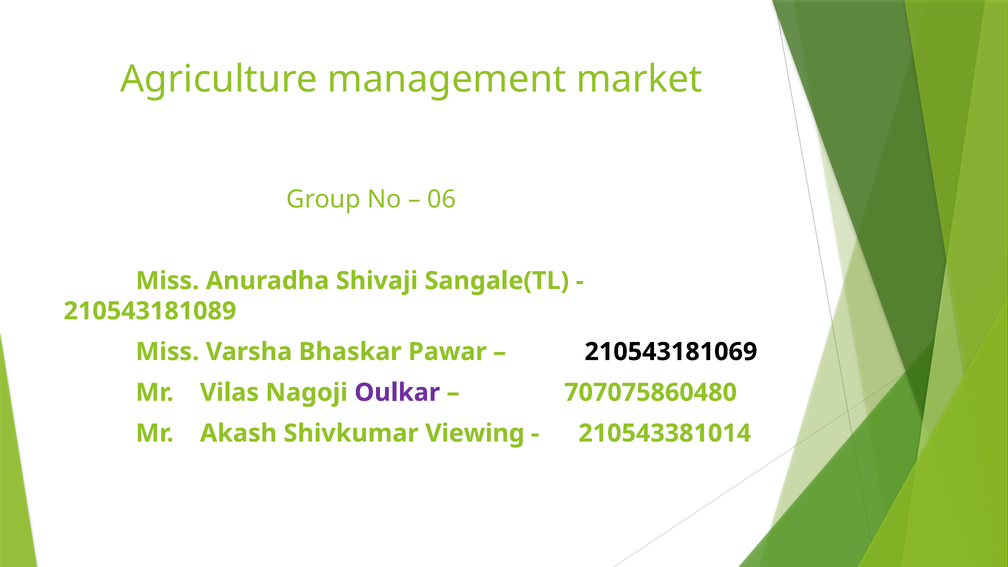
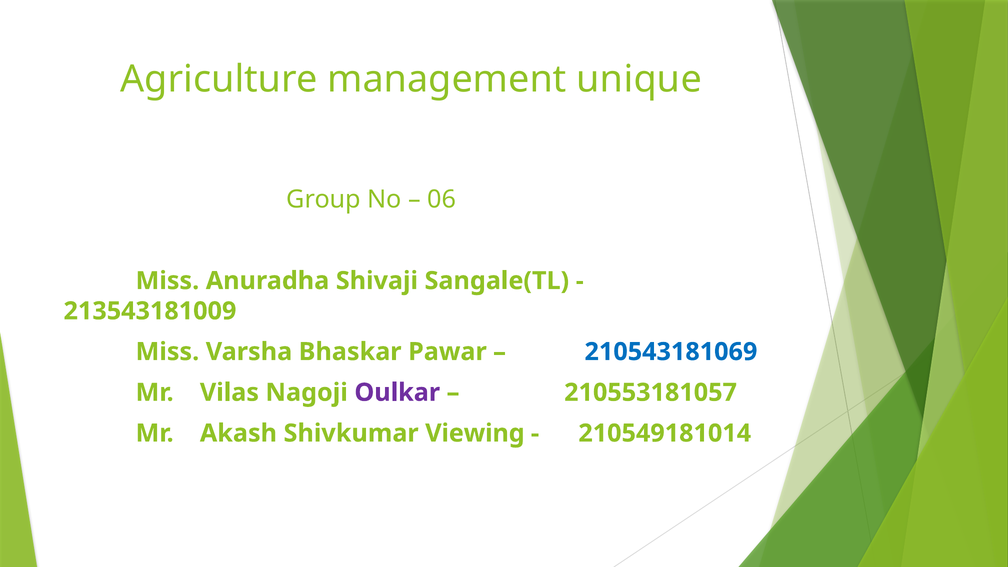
market: market -> unique
210543181089: 210543181089 -> 213543181009
210543181069 colour: black -> blue
707075860480: 707075860480 -> 210553181057
210543381014: 210543381014 -> 210549181014
